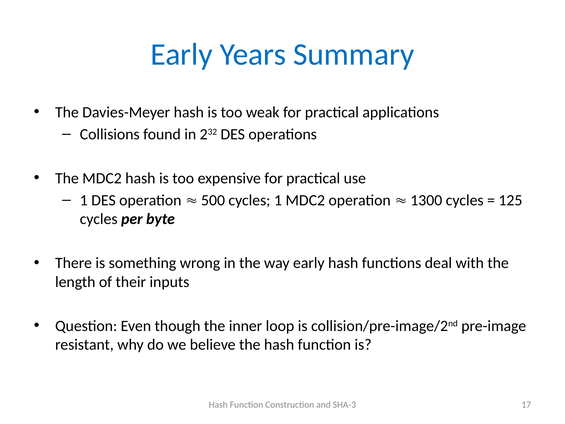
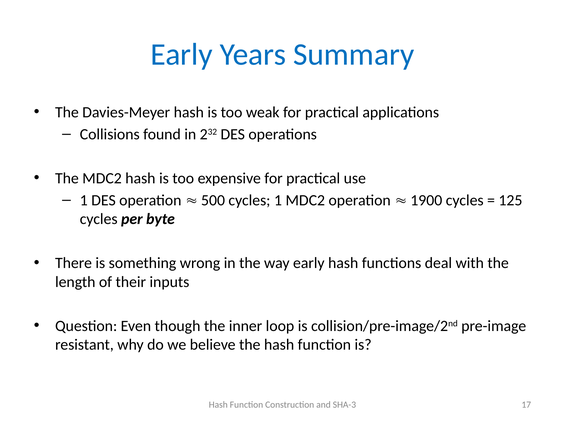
1300: 1300 -> 1900
